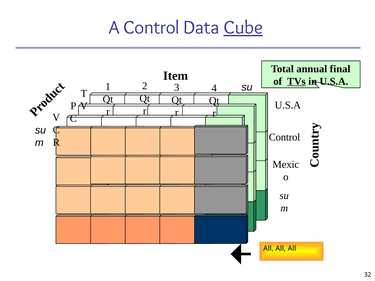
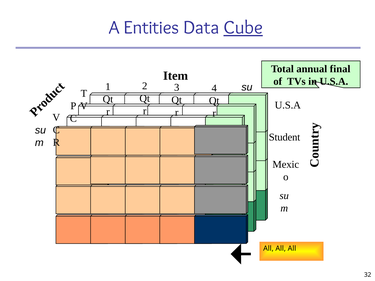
A Control: Control -> Entities
TVs underline: present -> none
Control at (285, 137): Control -> Student
